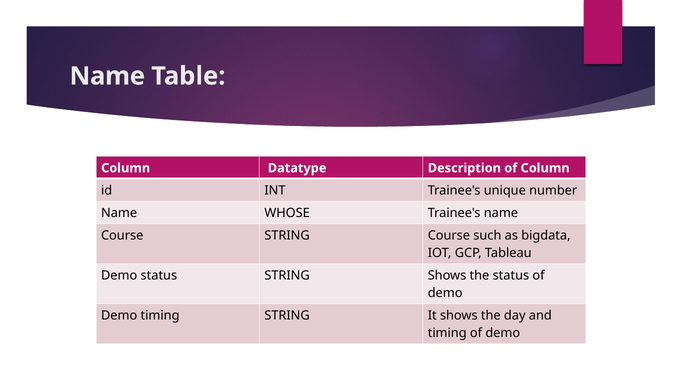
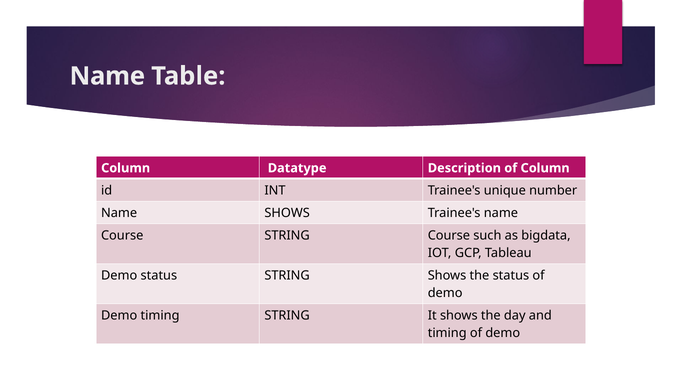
Name WHOSE: WHOSE -> SHOWS
